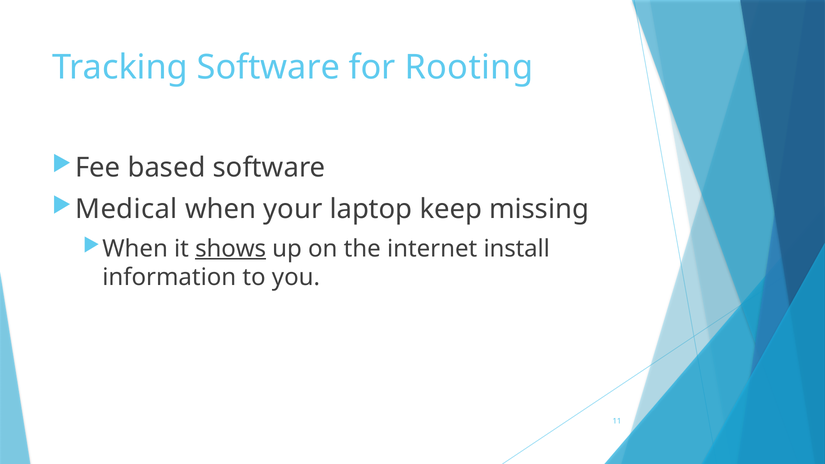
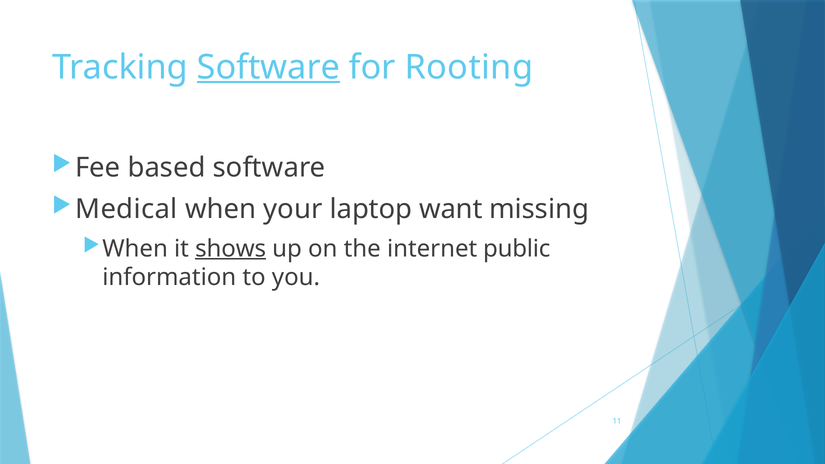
Software at (269, 67) underline: none -> present
keep: keep -> want
install: install -> public
